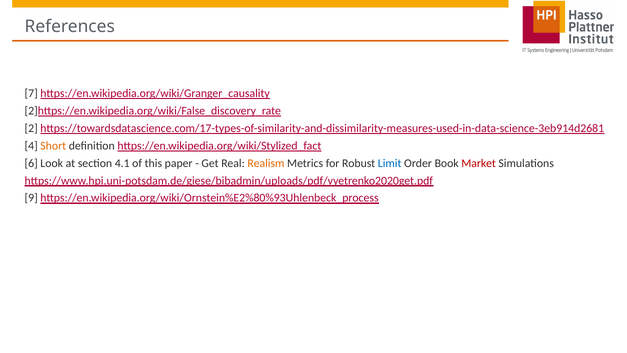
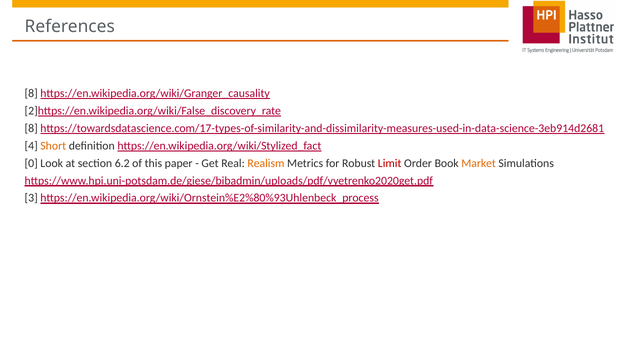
7 at (31, 93): 7 -> 8
2 at (31, 128): 2 -> 8
6: 6 -> 0
4.1: 4.1 -> 6.2
Limit colour: blue -> red
Market colour: red -> orange
9: 9 -> 3
